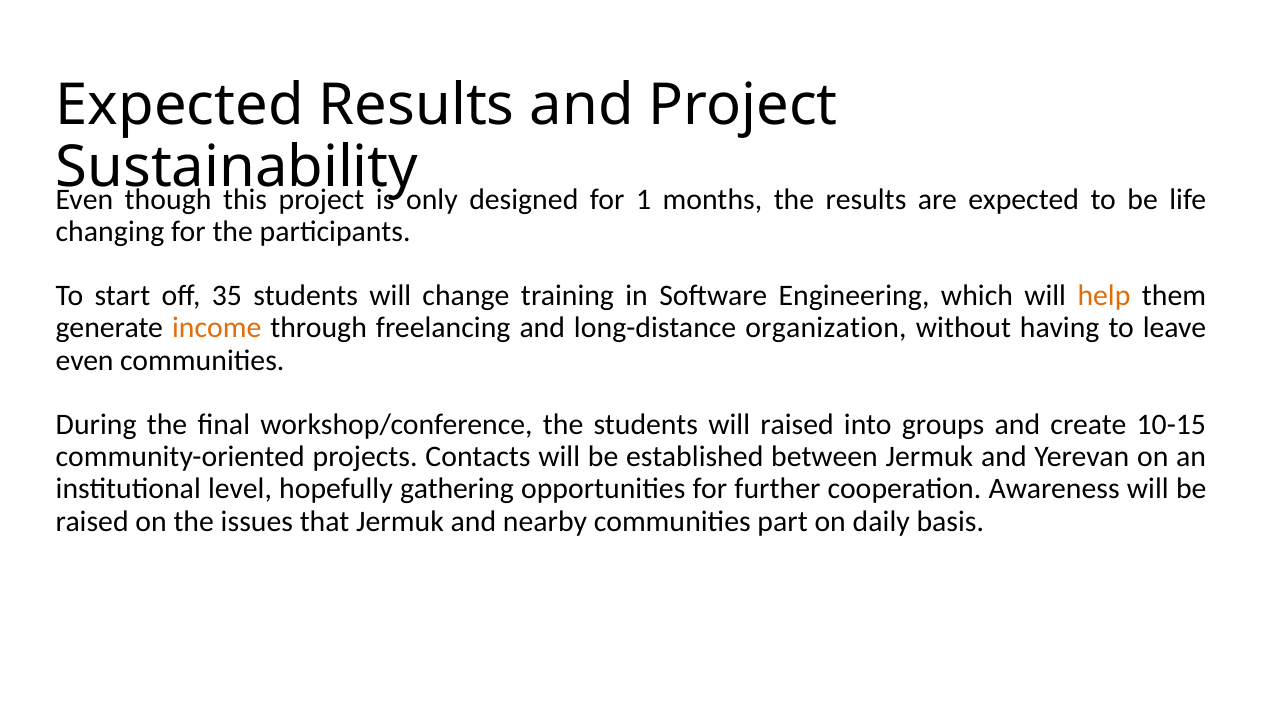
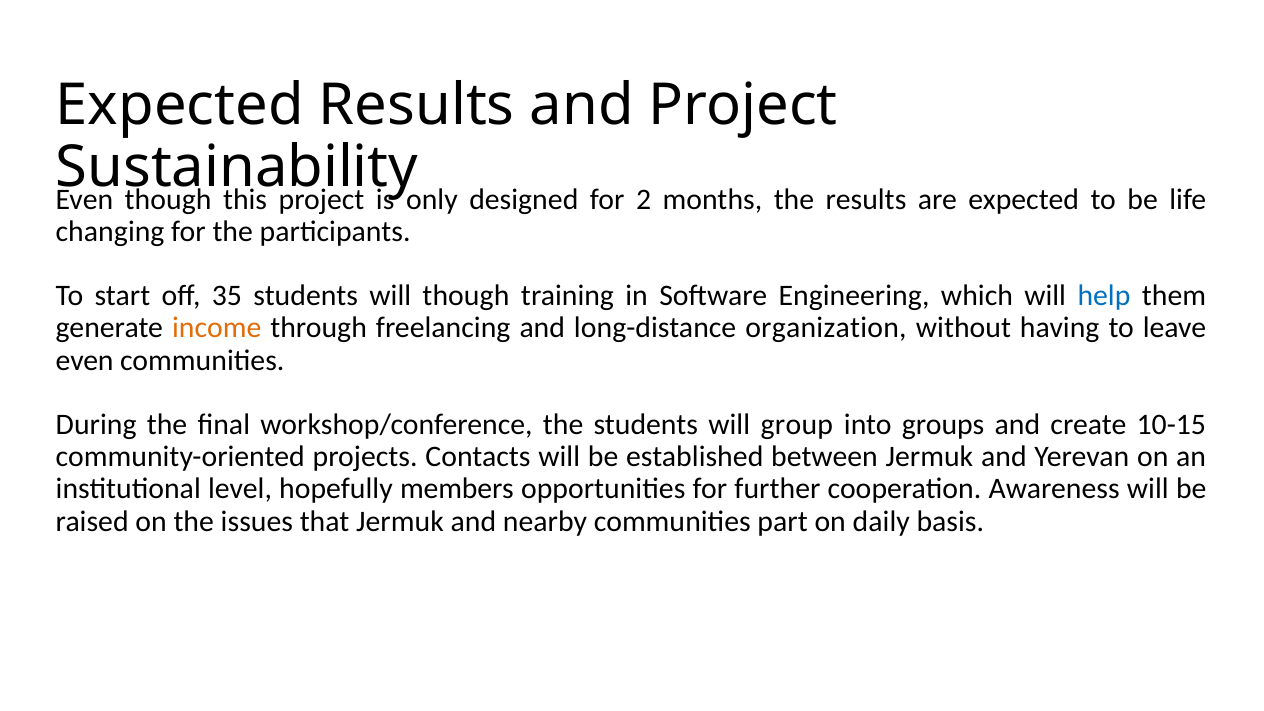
1: 1 -> 2
will change: change -> though
help colour: orange -> blue
will raised: raised -> group
gathering: gathering -> members
